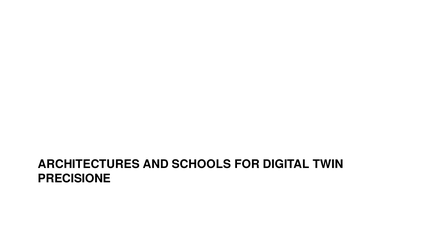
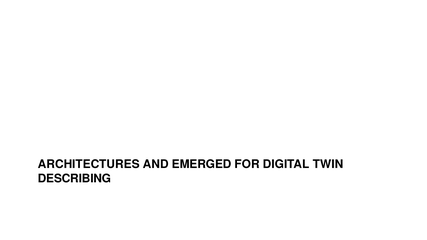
SCHOOLS: SCHOOLS -> EMERGED
PRECISIONE: PRECISIONE -> DESCRIBING
